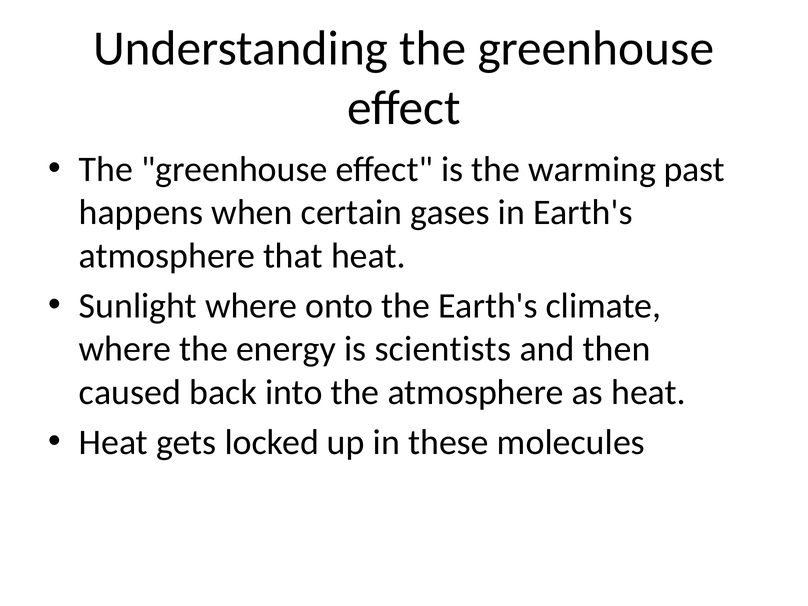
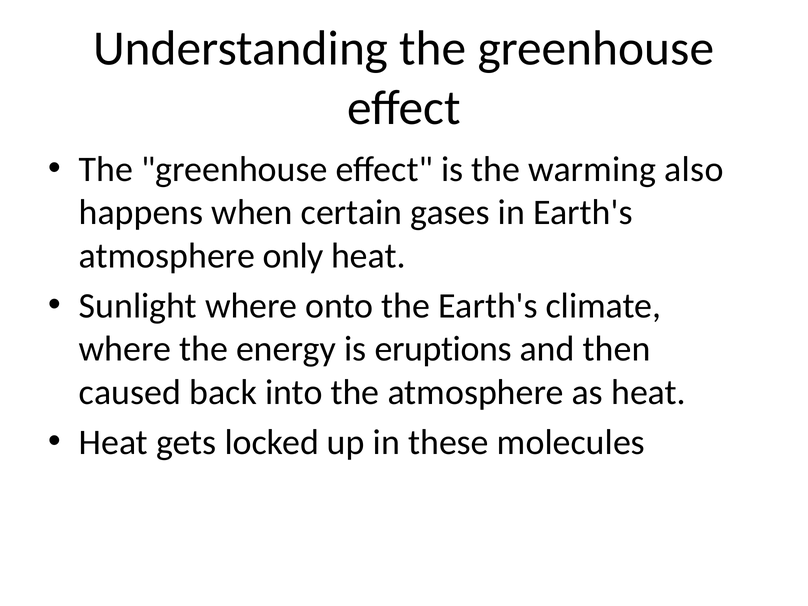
past: past -> also
that: that -> only
scientists: scientists -> eruptions
